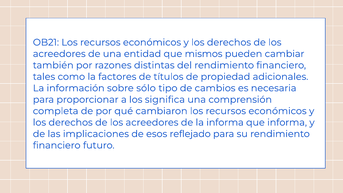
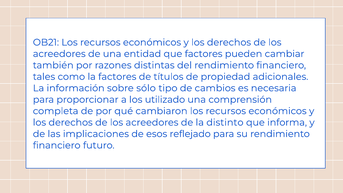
que mismos: mismos -> factores
significa: significa -> utilizado
la informa: informa -> distinto
